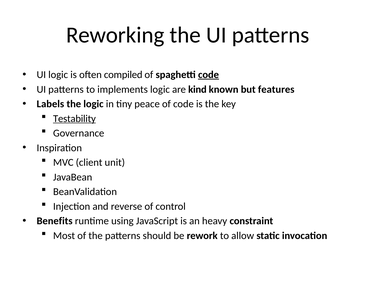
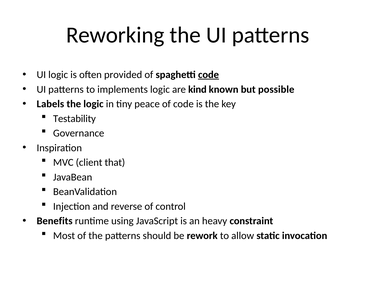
compiled: compiled -> provided
features: features -> possible
Testability underline: present -> none
unit: unit -> that
